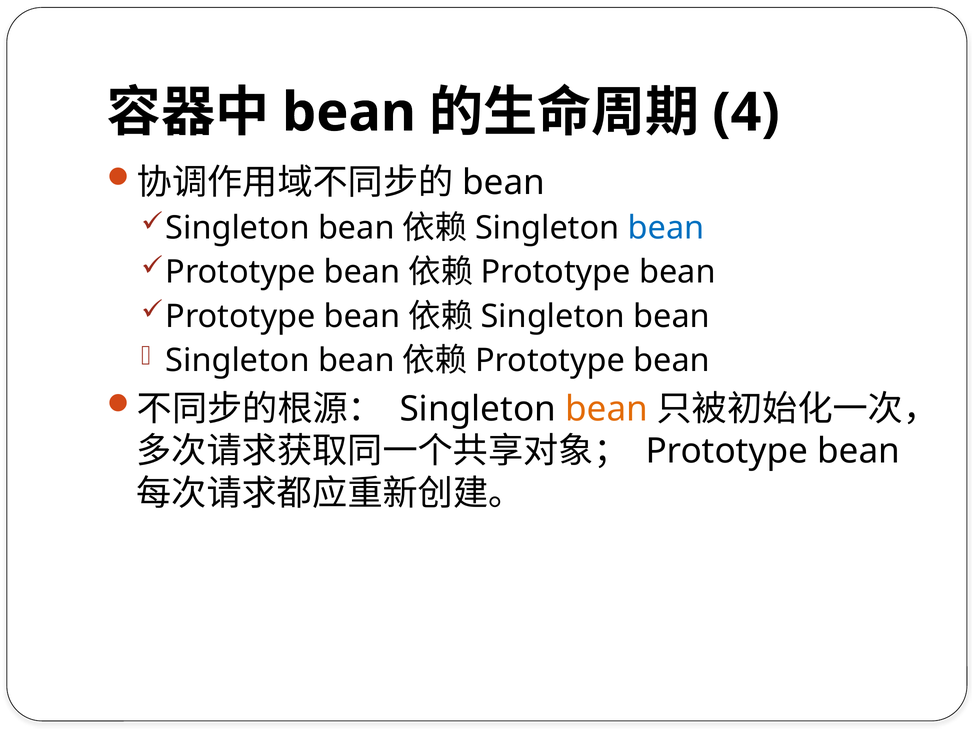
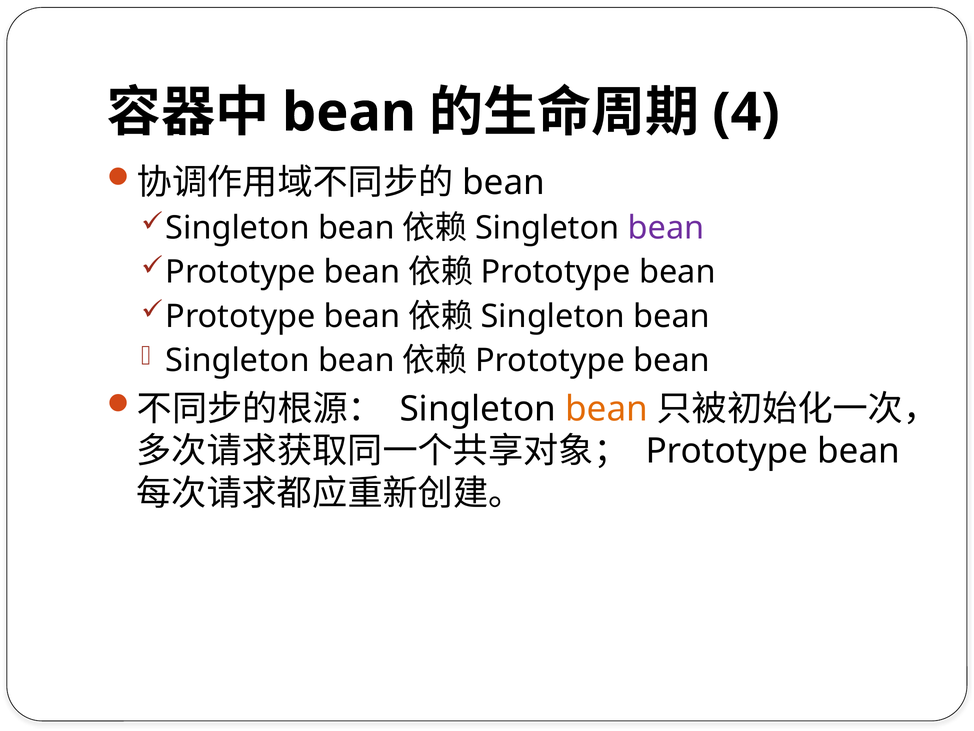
bean at (666, 228) colour: blue -> purple
